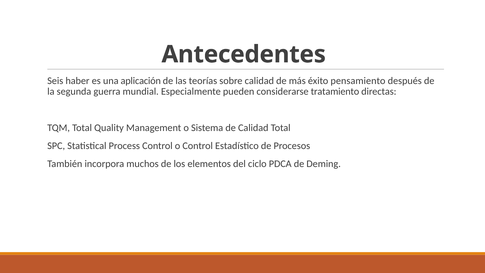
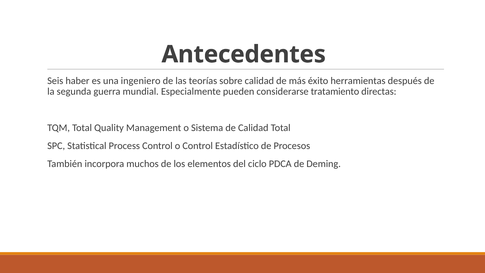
aplicación: aplicación -> ingeniero
pensamiento: pensamiento -> herramientas
